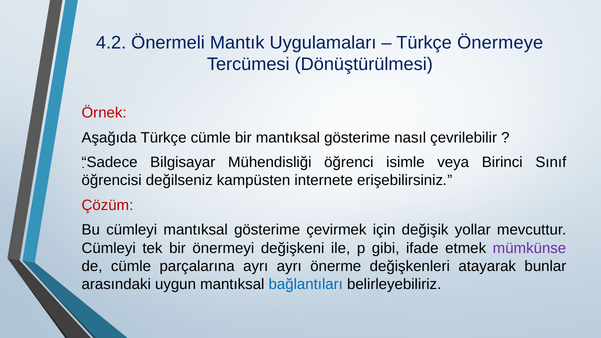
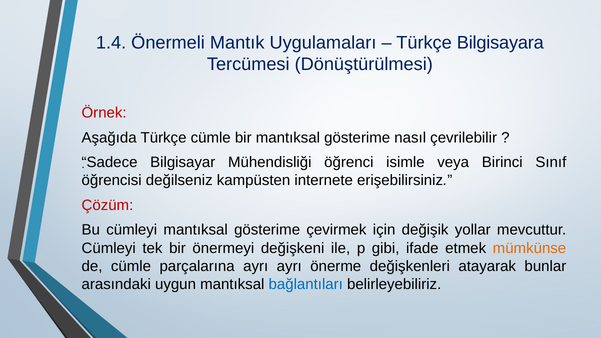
4.2: 4.2 -> 1.4
Önermeye: Önermeye -> Bilgisayara
mümkünse colour: purple -> orange
